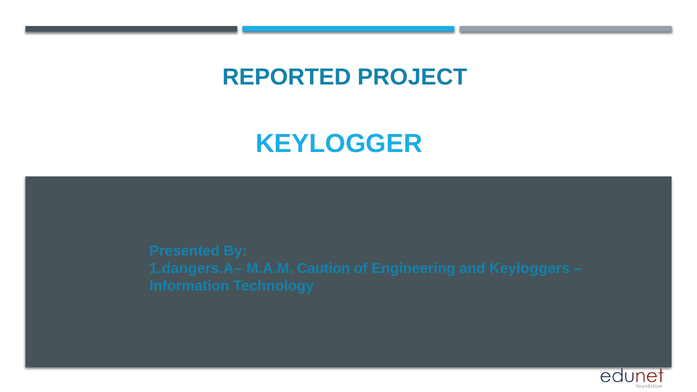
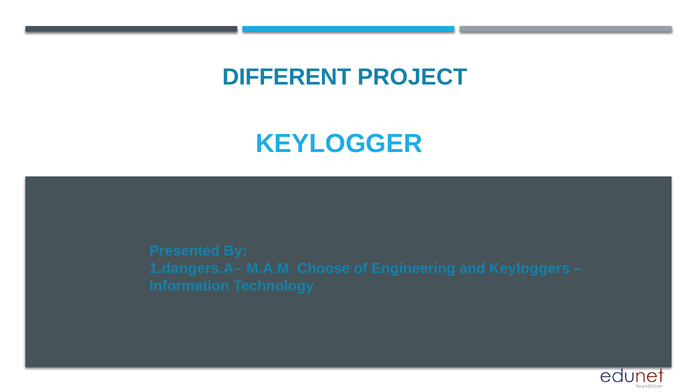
REPORTED: REPORTED -> DIFFERENT
Caution: Caution -> Choose
